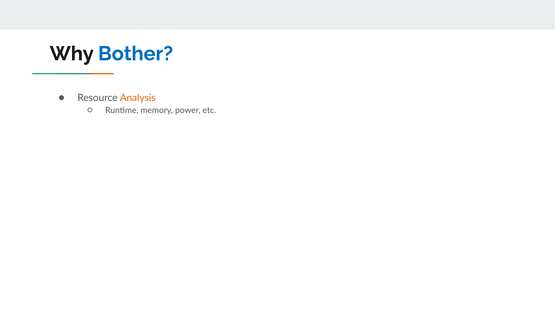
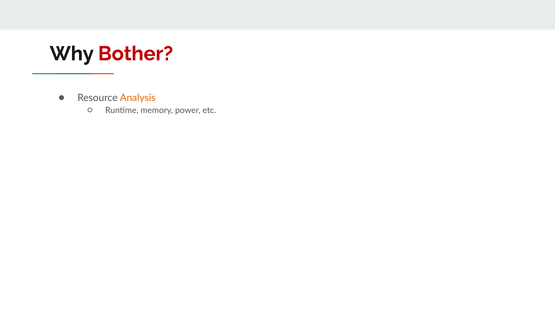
Bother colour: blue -> red
